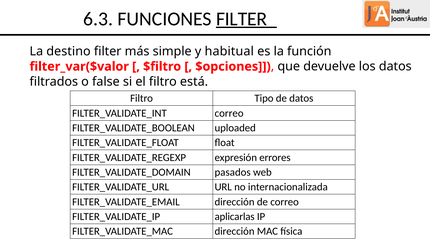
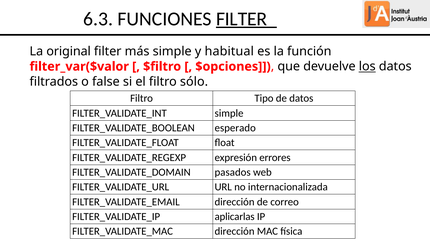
destino: destino -> original
los underline: none -> present
está: está -> sólo
correo at (229, 113): correo -> simple
uploaded: uploaded -> esperado
